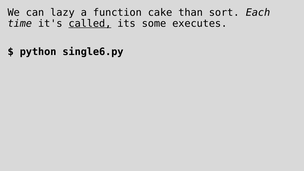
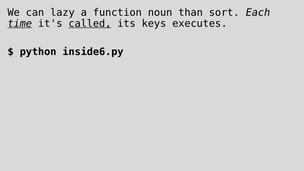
cake: cake -> noun
time underline: none -> present
some: some -> keys
single6.py: single6.py -> inside6.py
